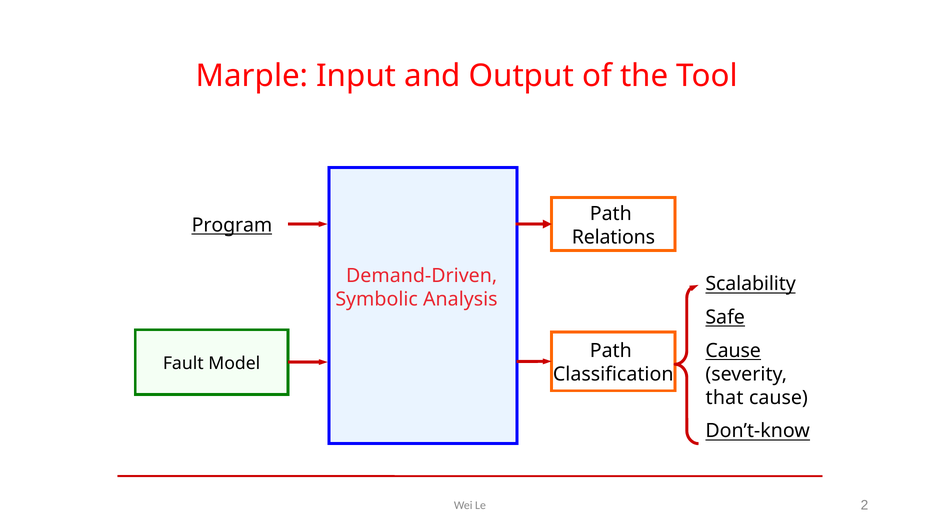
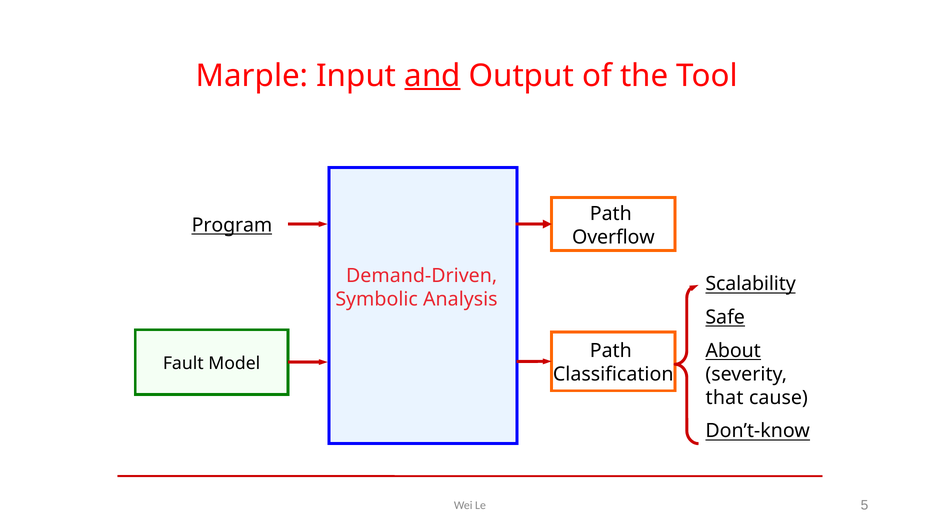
and underline: none -> present
Relations: Relations -> Overflow
Cause at (733, 350): Cause -> About
2: 2 -> 5
